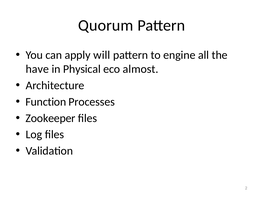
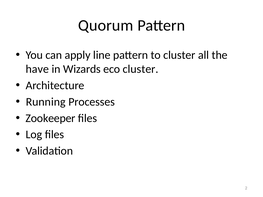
will: will -> line
to engine: engine -> cluster
Physical: Physical -> Wizards
eco almost: almost -> cluster
Function: Function -> Running
